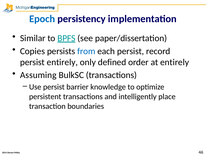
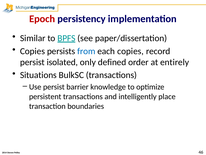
Epoch colour: blue -> red
each persist: persist -> copies
persist entirely: entirely -> isolated
Assuming: Assuming -> Situations
